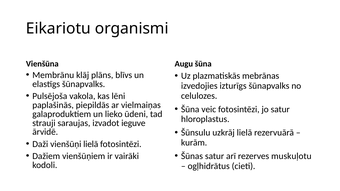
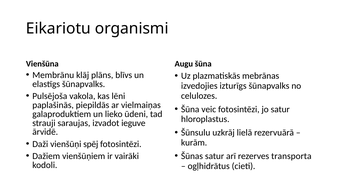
vienšūņi lielā: lielā -> spēj
muskuļotu: muskuļotu -> transporta
